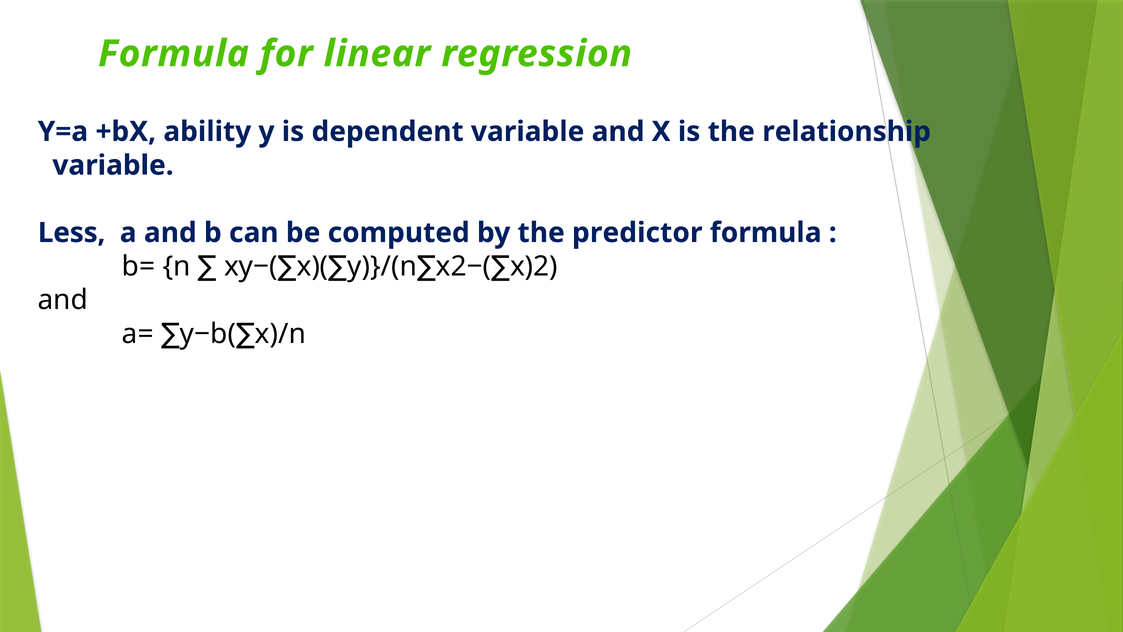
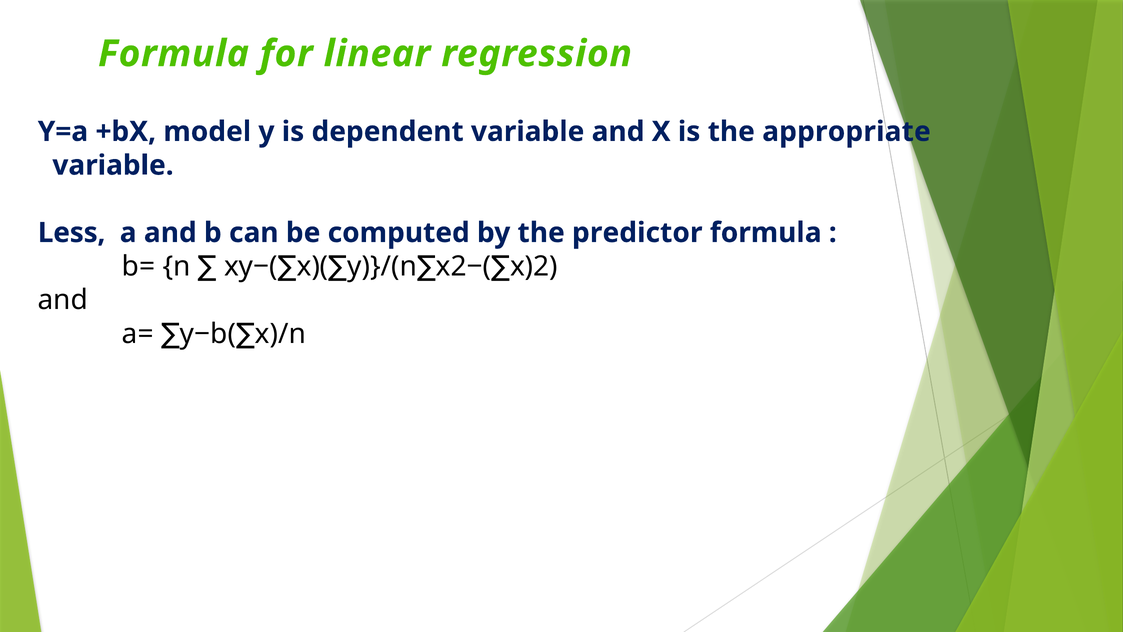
ability: ability -> model
relationship: relationship -> appropriate
